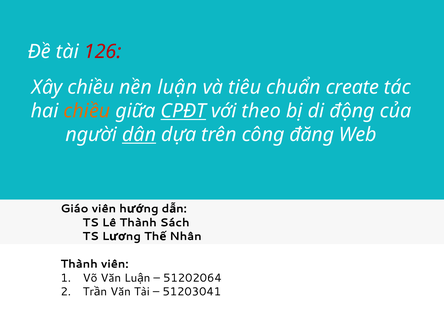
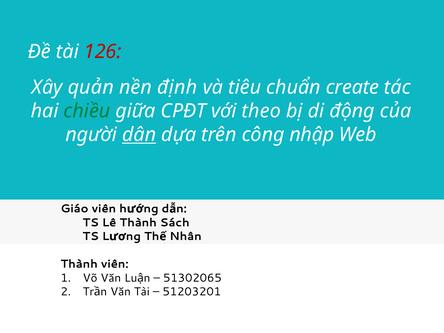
Xây chiều: chiều -> quản
luận: luận -> định
chiều at (87, 111) colour: orange -> green
CPĐT underline: present -> none
đăng: đăng -> nhập
51202064: 51202064 -> 51302065
51203041: 51203041 -> 51203201
